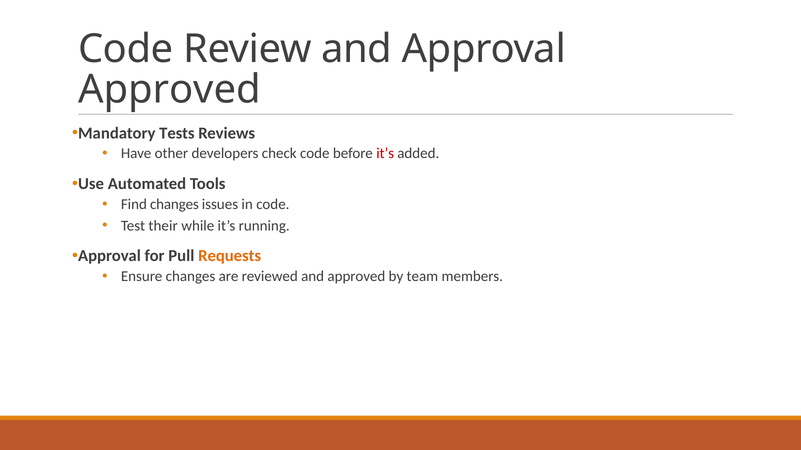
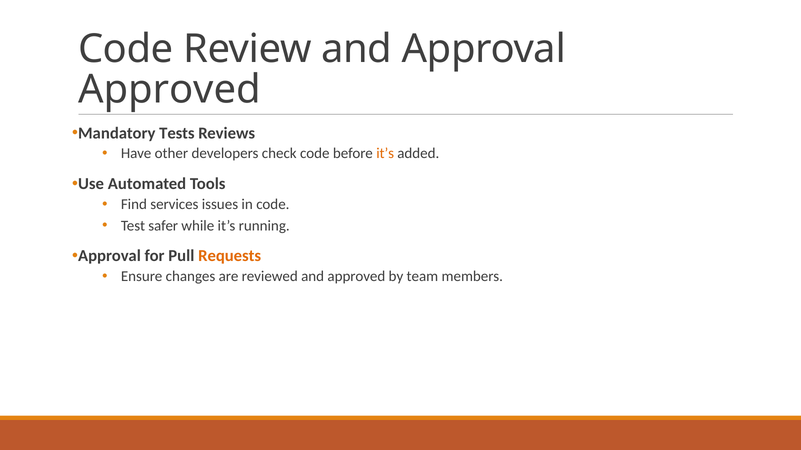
it’s at (385, 154) colour: red -> orange
Find changes: changes -> services
their: their -> safer
